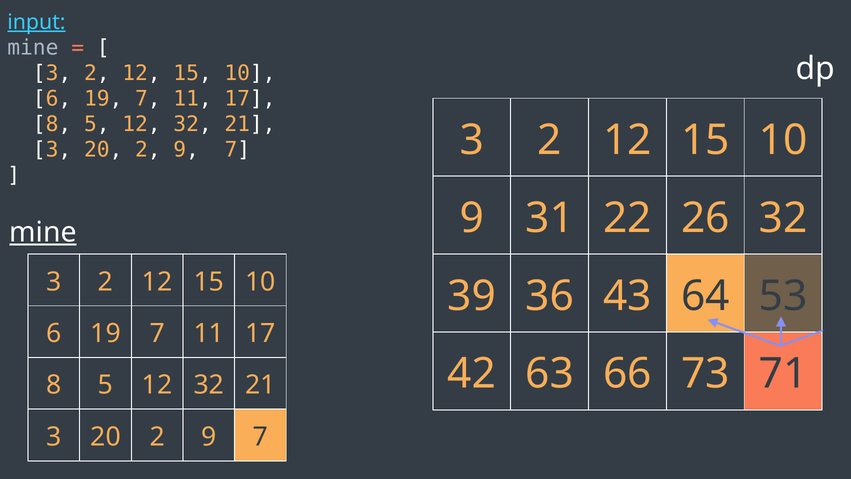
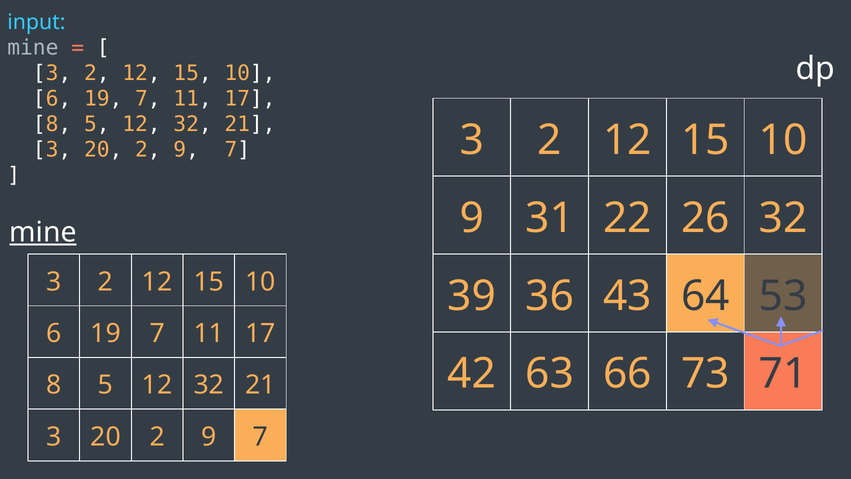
input underline: present -> none
